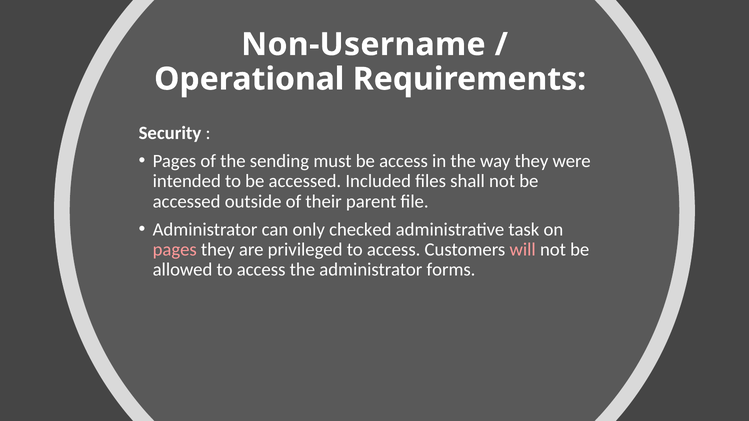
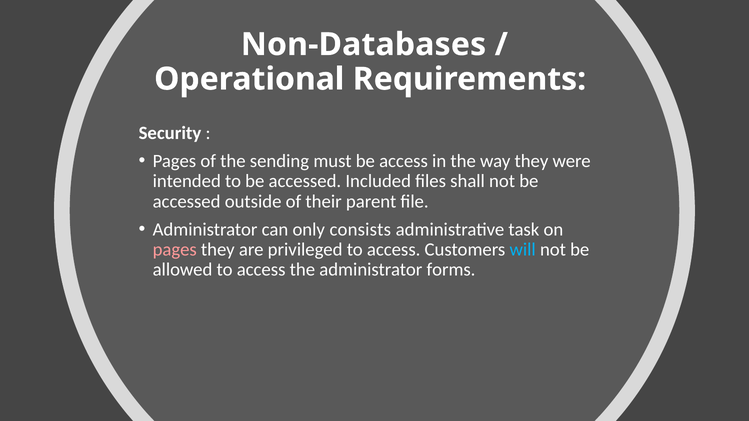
Non-Username: Non-Username -> Non-Databases
checked: checked -> consists
will colour: pink -> light blue
